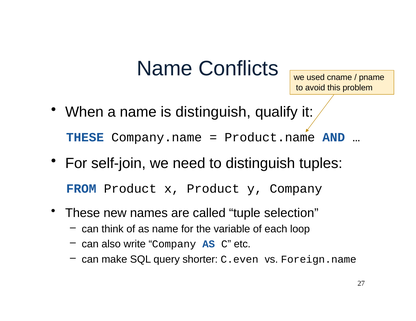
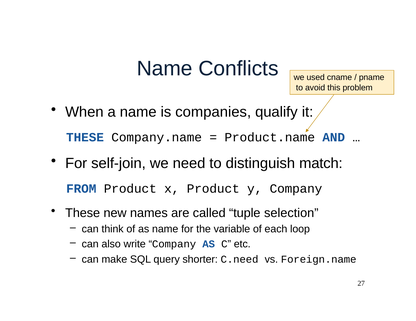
is distinguish: distinguish -> companies
tuples: tuples -> match
C.even: C.even -> C.need
